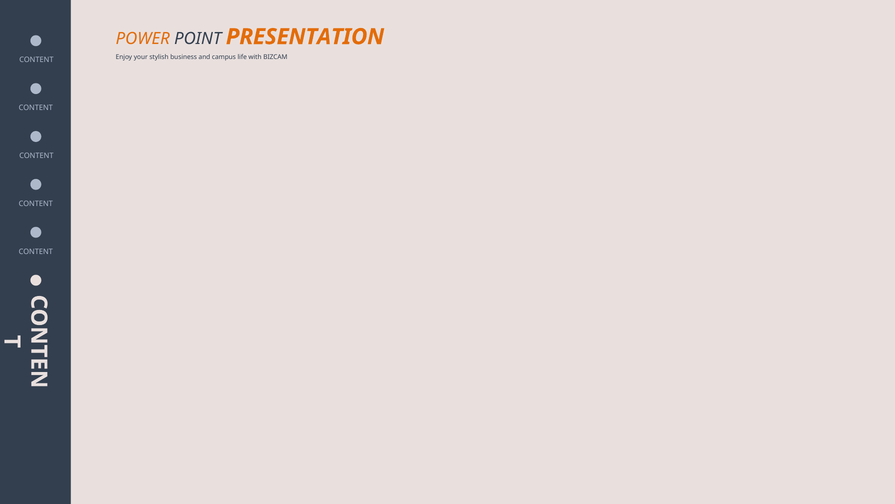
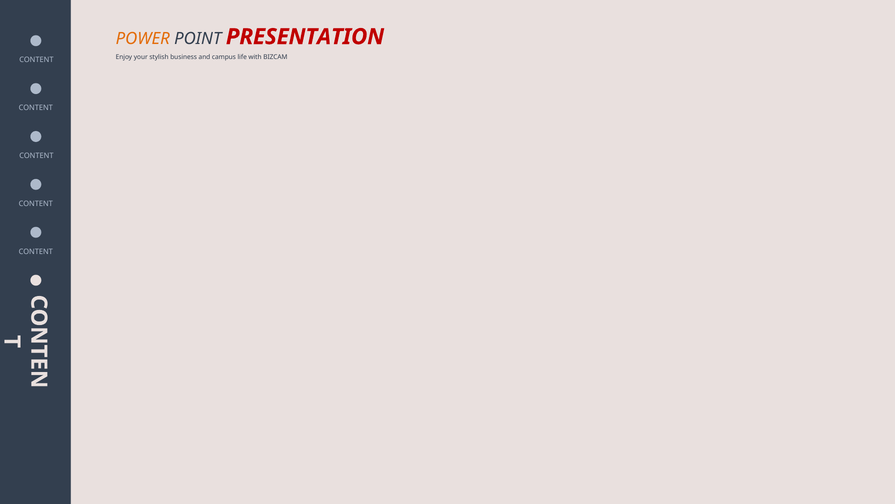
PRESENTATION colour: orange -> red
